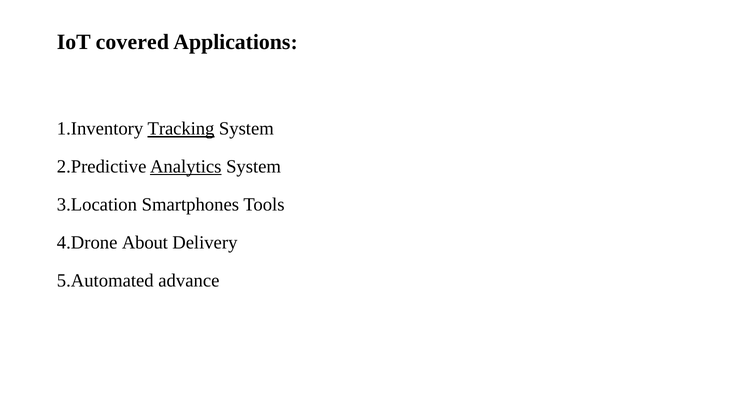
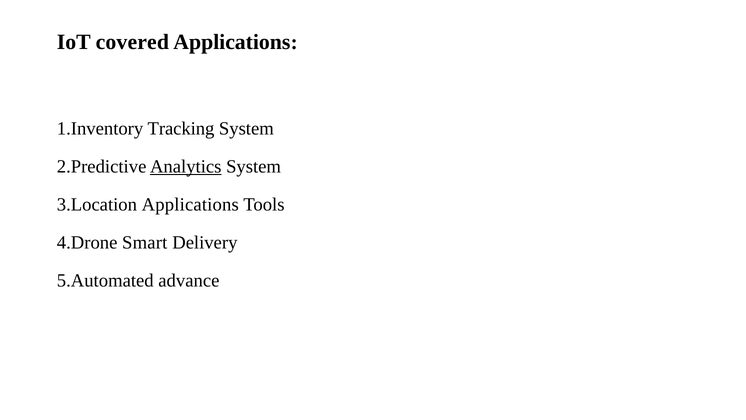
Tracking underline: present -> none
Smartphones at (190, 204): Smartphones -> Applications
About: About -> Smart
